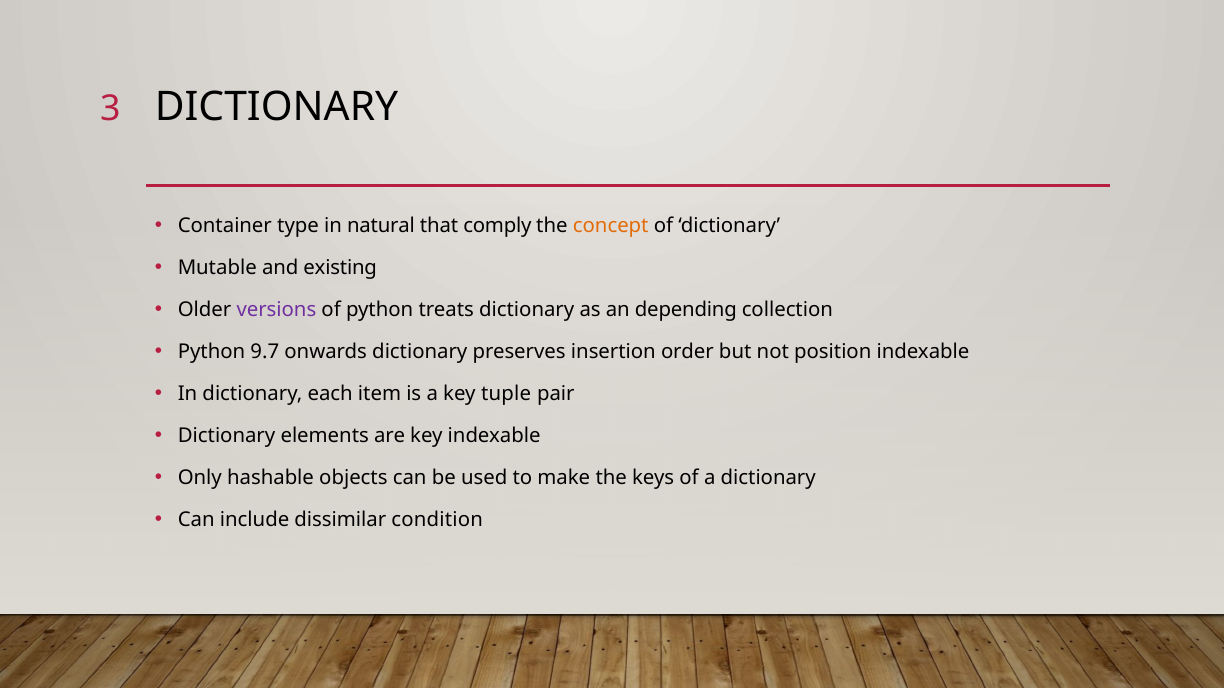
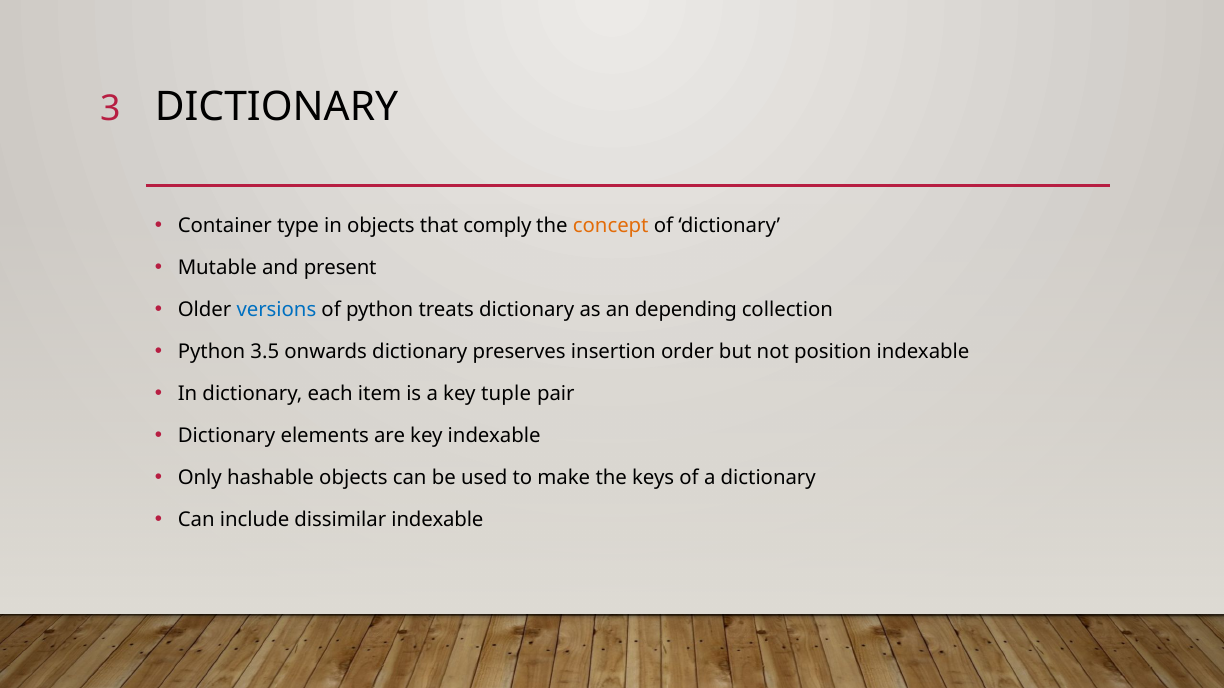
in natural: natural -> objects
existing: existing -> present
versions colour: purple -> blue
9.7: 9.7 -> 3.5
dissimilar condition: condition -> indexable
